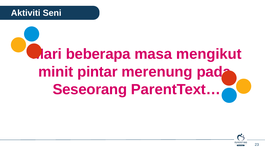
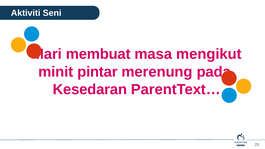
beberapa: beberapa -> membuat
Seseorang: Seseorang -> Kesedaran
